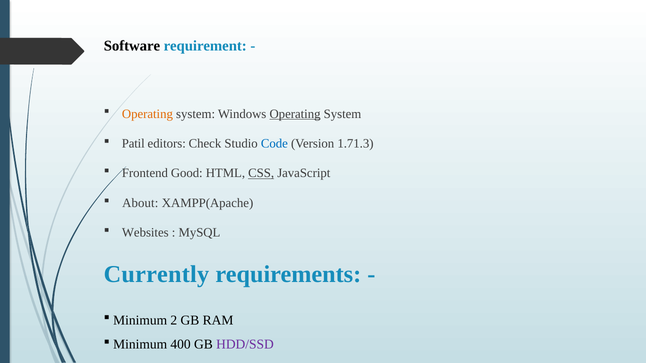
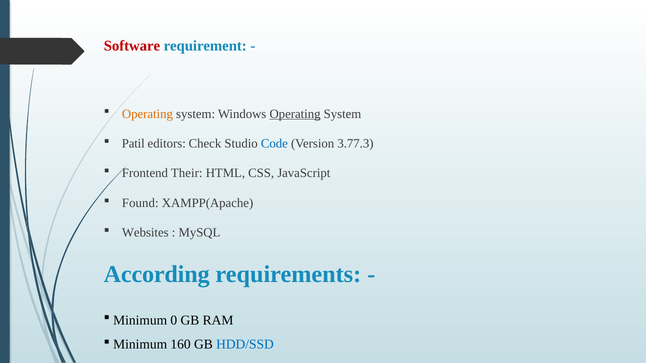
Software colour: black -> red
1.71.3: 1.71.3 -> 3.77.3
Good: Good -> Their
CSS underline: present -> none
About: About -> Found
Currently: Currently -> According
2: 2 -> 0
400: 400 -> 160
HDD/SSD colour: purple -> blue
